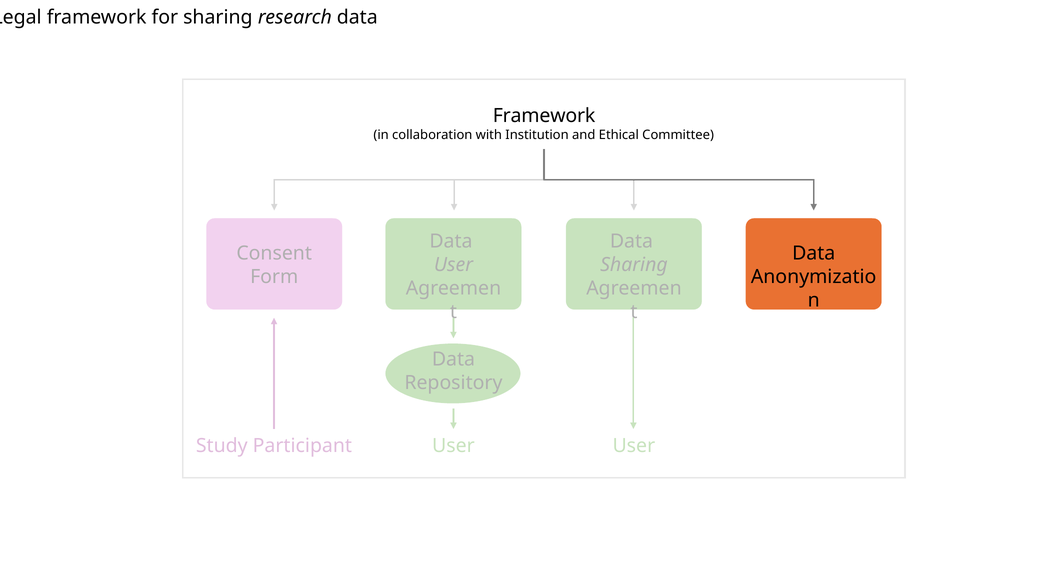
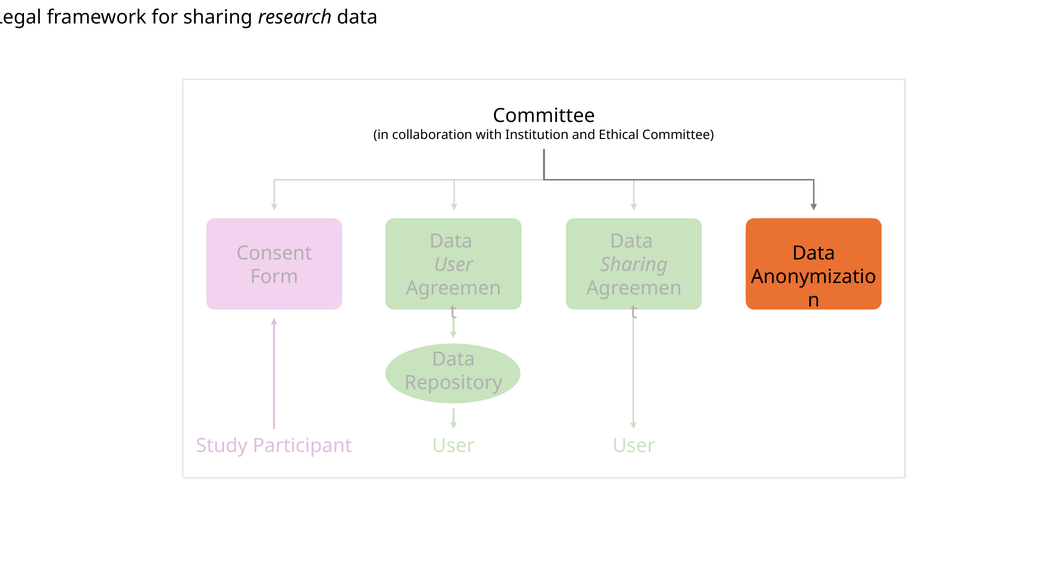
Framework at (544, 116): Framework -> Committee
